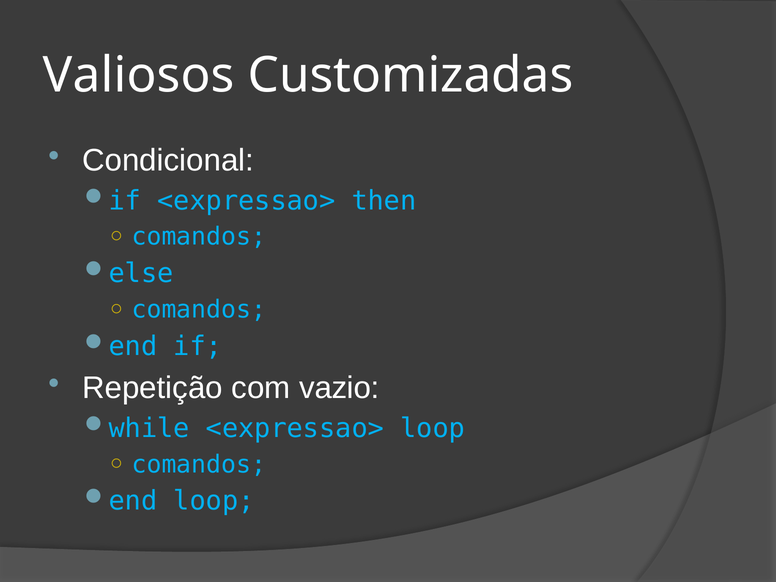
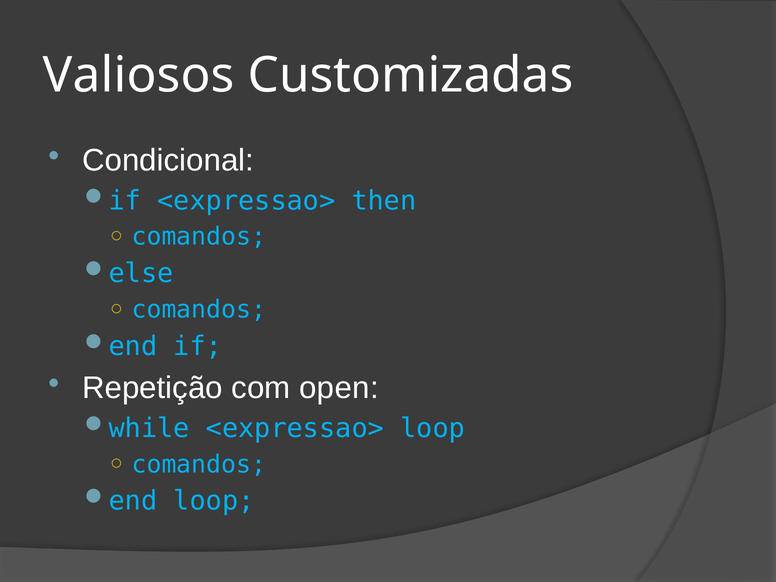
vazio: vazio -> open
